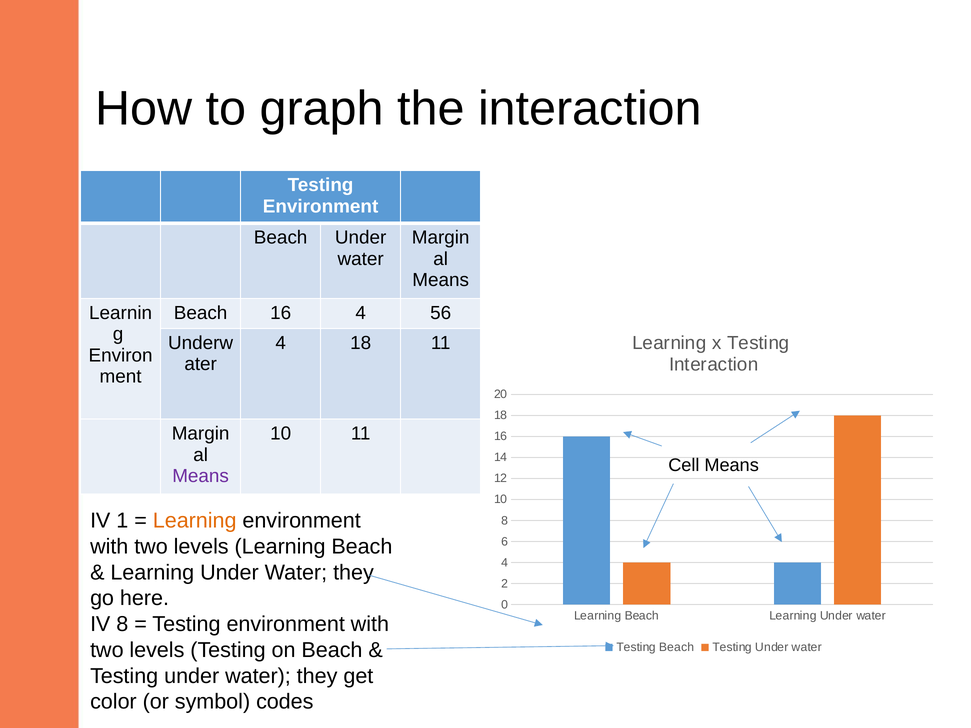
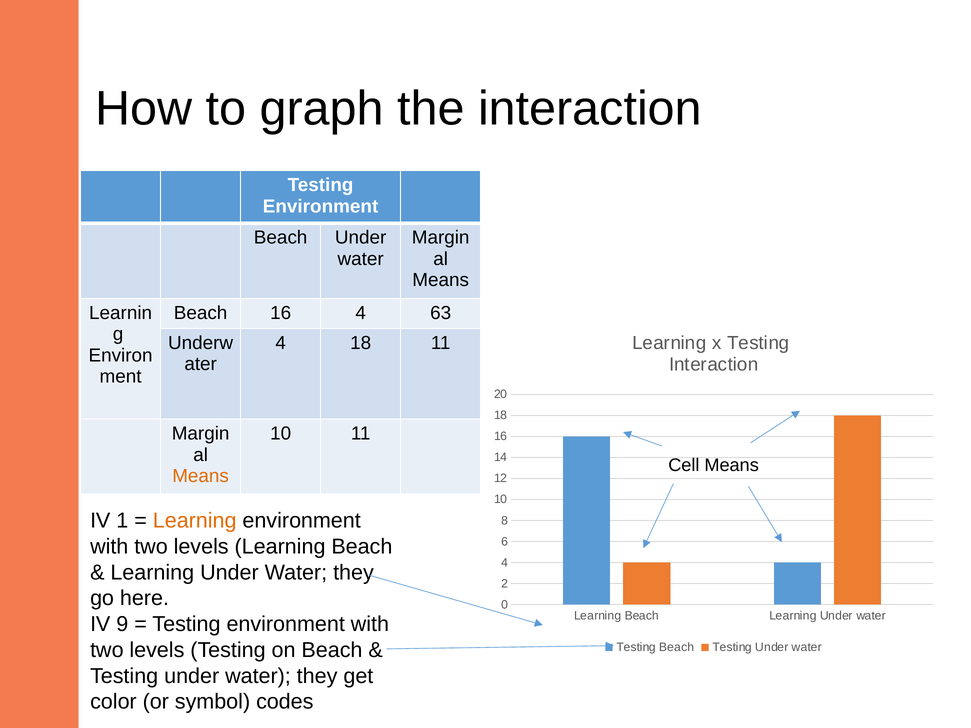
56: 56 -> 63
Means at (201, 476) colour: purple -> orange
IV 8: 8 -> 9
